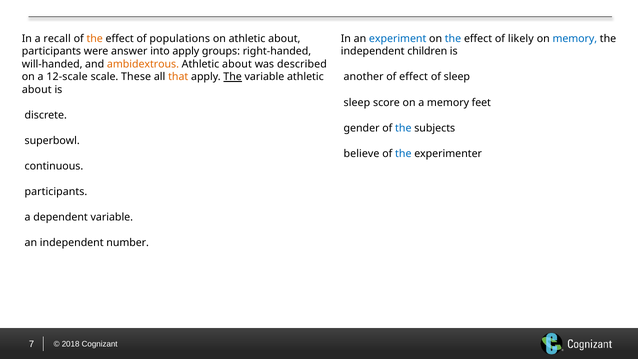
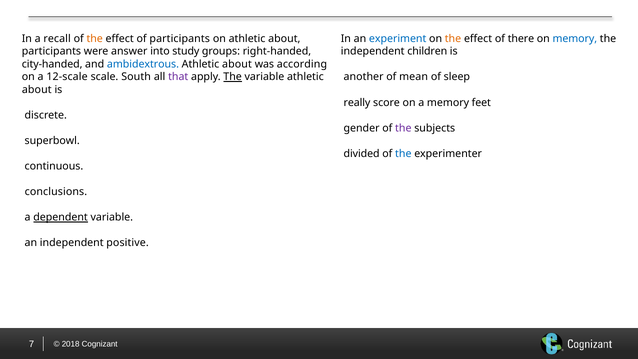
of populations: populations -> participants
the at (453, 39) colour: blue -> orange
likely: likely -> there
into apply: apply -> study
will-handed: will-handed -> city-handed
ambidextrous colour: orange -> blue
described: described -> according
These: These -> South
that colour: orange -> purple
of effect: effect -> mean
sleep at (357, 102): sleep -> really
the at (403, 128) colour: blue -> purple
believe: believe -> divided
participants at (56, 192): participants -> conclusions
dependent underline: none -> present
number: number -> positive
